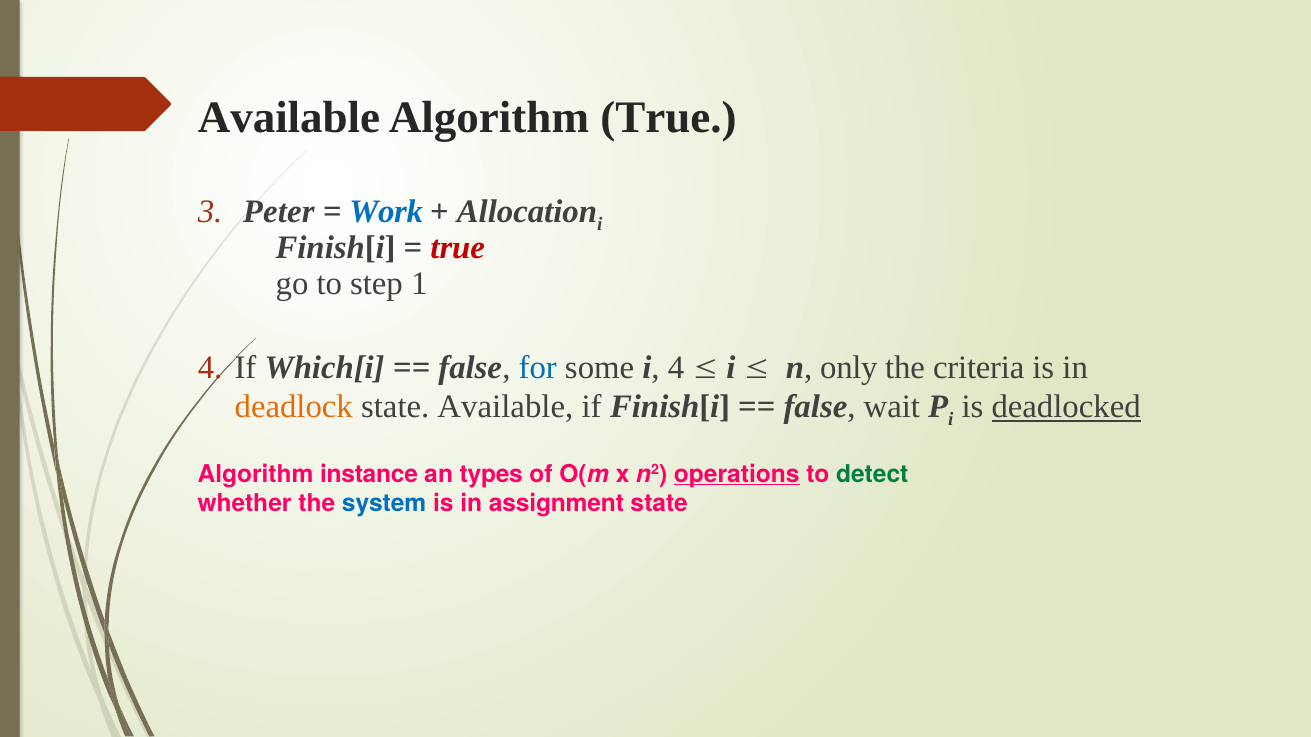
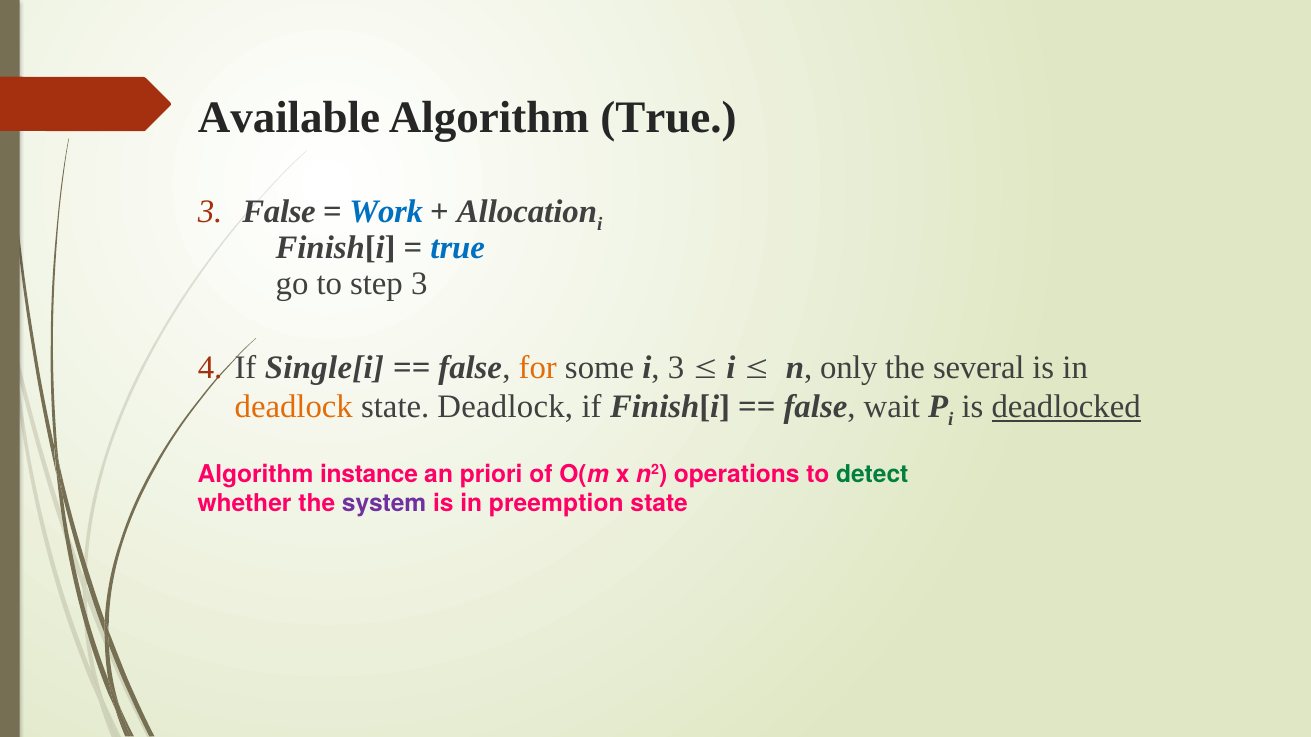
Peter at (279, 212): Peter -> False
true at (458, 248) colour: red -> blue
step 1: 1 -> 3
Which[i: Which[i -> Single[i
for colour: blue -> orange
i 4: 4 -> 3
criteria: criteria -> several
state Available: Available -> Deadlock
types: types -> priori
operations underline: present -> none
system colour: blue -> purple
assignment: assignment -> preemption
